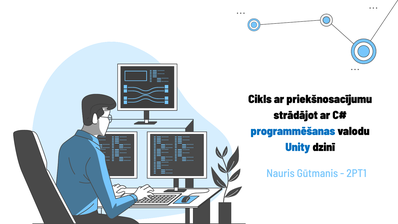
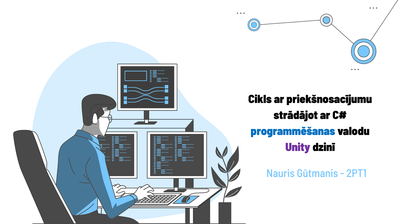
Unity colour: blue -> purple
